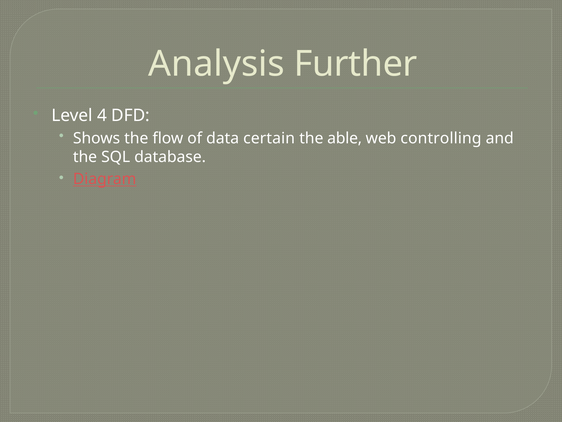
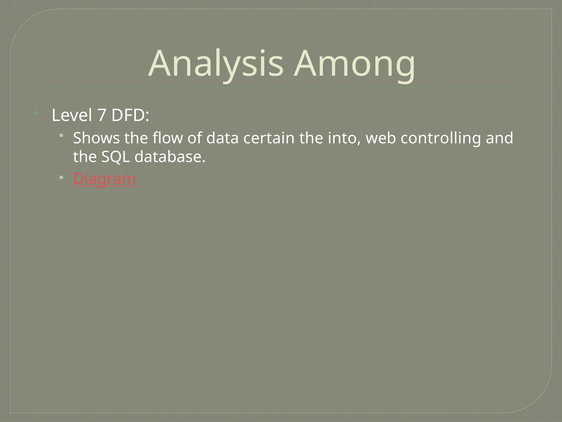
Further: Further -> Among
4: 4 -> 7
able: able -> into
